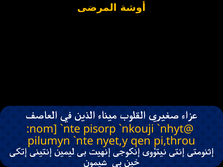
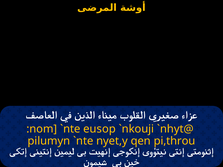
pisorp: pisorp -> eusop
